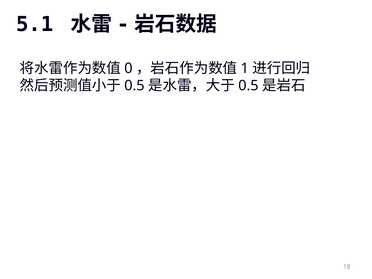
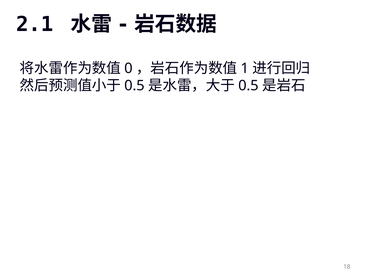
5.1: 5.1 -> 2.1
